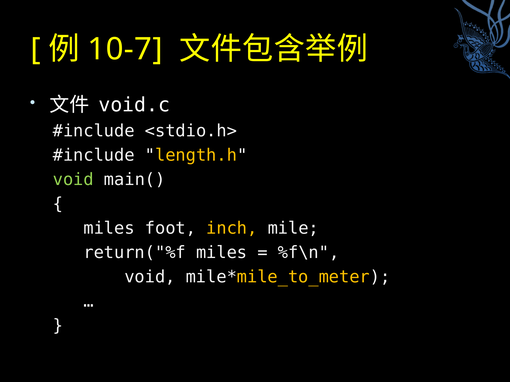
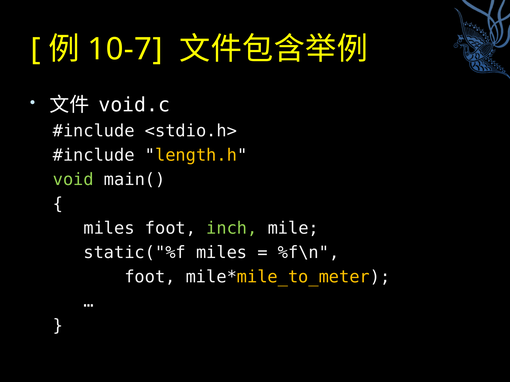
inch colour: yellow -> light green
return("%f: return("%f -> static("%f
void at (150, 277): void -> foot
